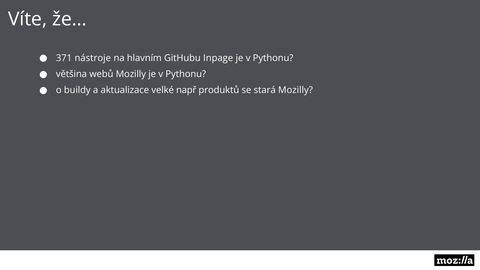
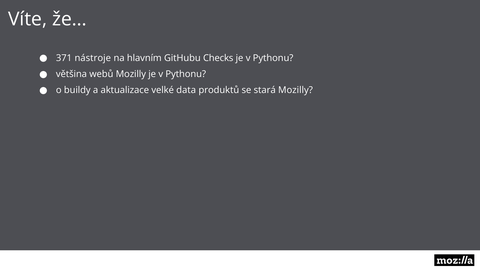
Inpage: Inpage -> Checks
např: např -> data
